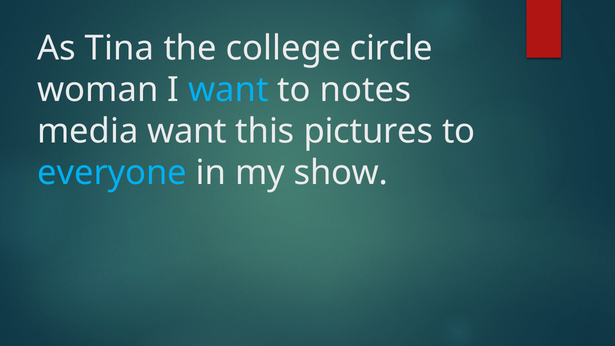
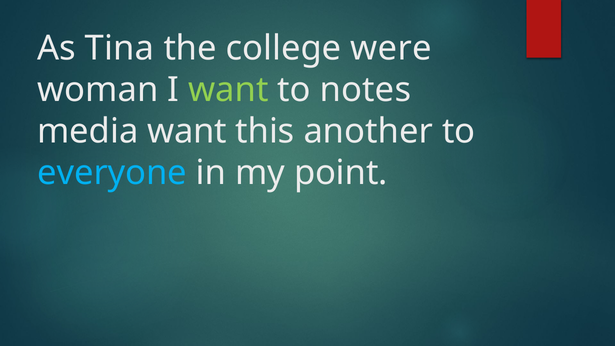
circle: circle -> were
want at (228, 90) colour: light blue -> light green
pictures: pictures -> another
show: show -> point
